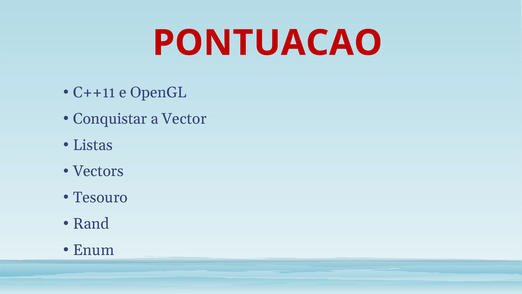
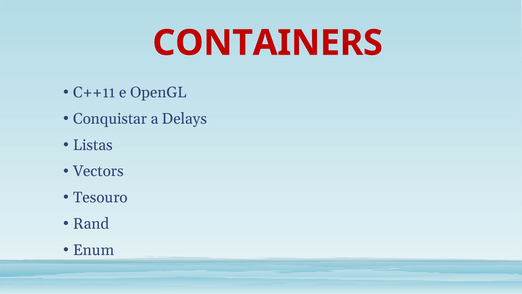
PONTUACAO: PONTUACAO -> CONTAINERS
Vector: Vector -> Delays
